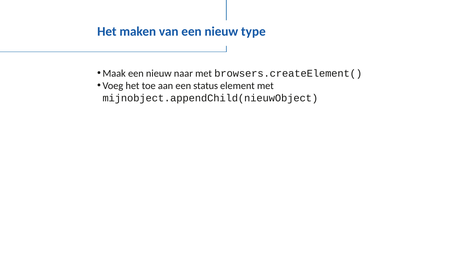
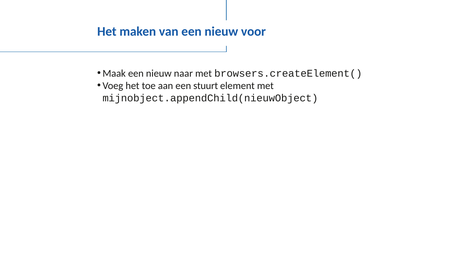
type: type -> voor
status: status -> stuurt
